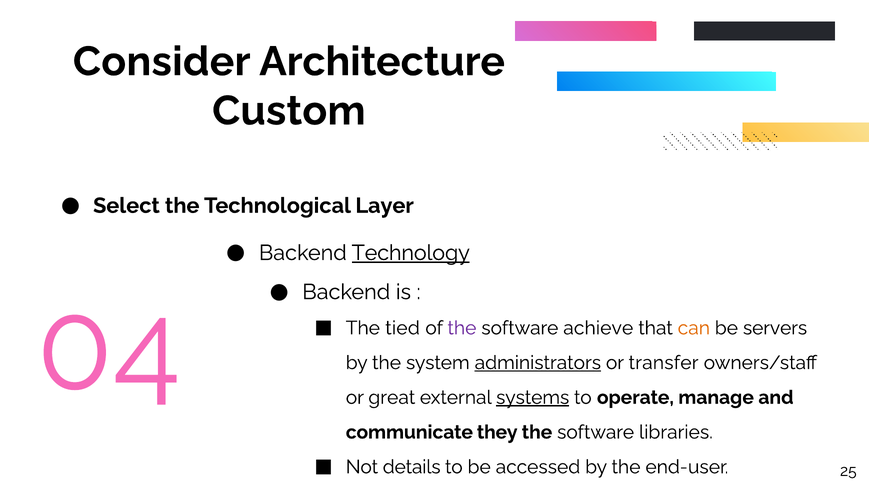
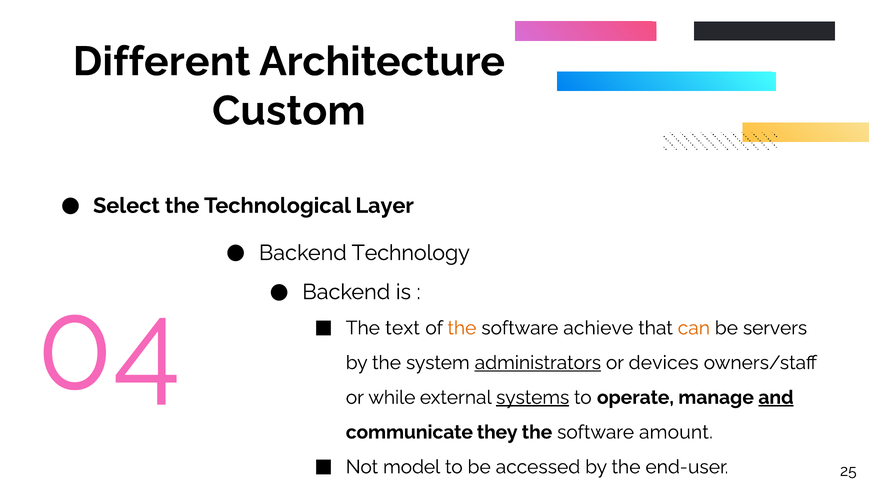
Consider: Consider -> Different
Technology underline: present -> none
tied: tied -> text
the at (462, 328) colour: purple -> orange
transfer: transfer -> devices
great: great -> while
and underline: none -> present
libraries: libraries -> amount
details: details -> model
